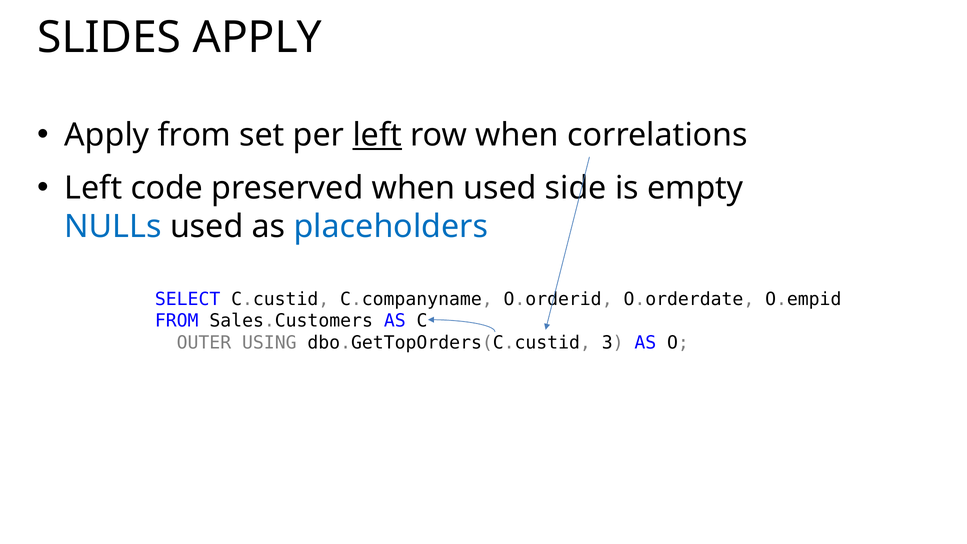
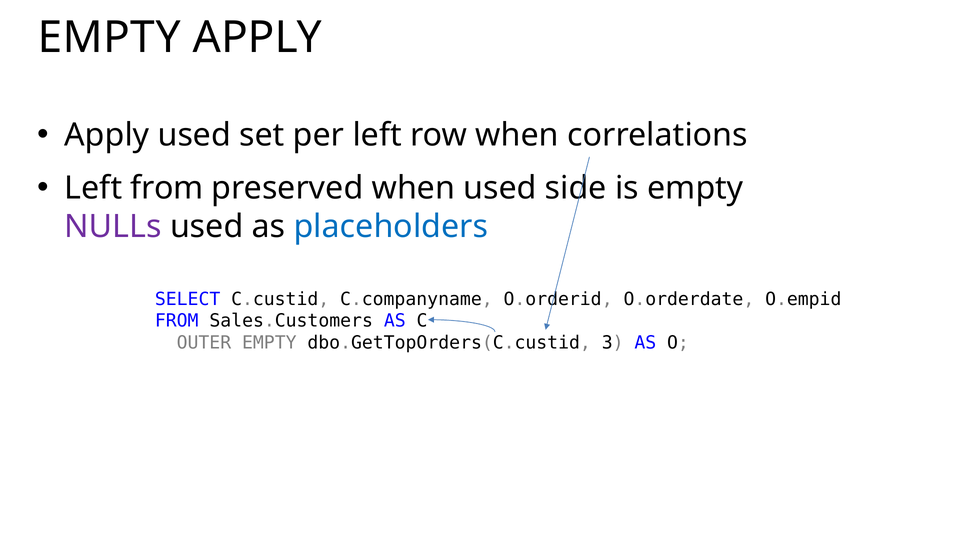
SLIDES at (109, 37): SLIDES -> EMPTY
Apply from: from -> used
left at (377, 135) underline: present -> none
Left code: code -> from
NULLs colour: blue -> purple
OUTER USING: USING -> EMPTY
